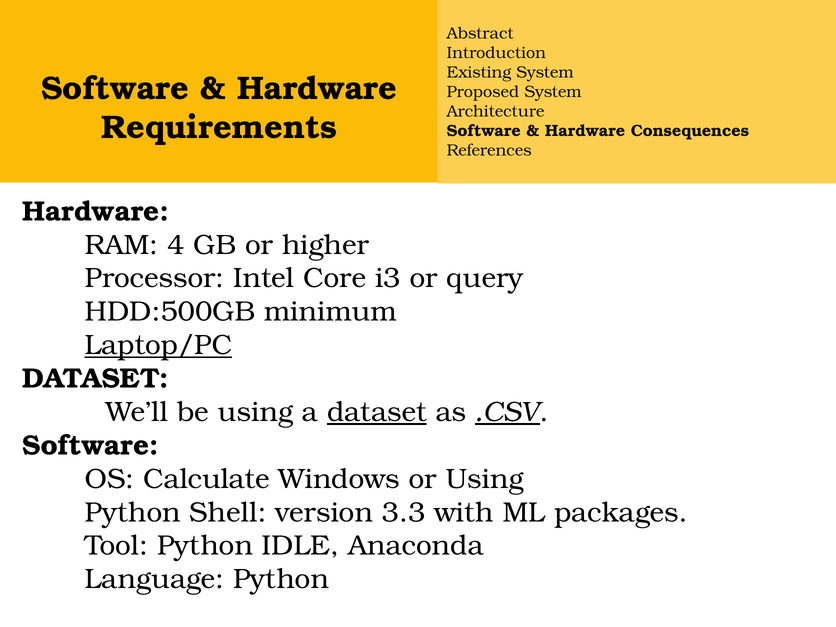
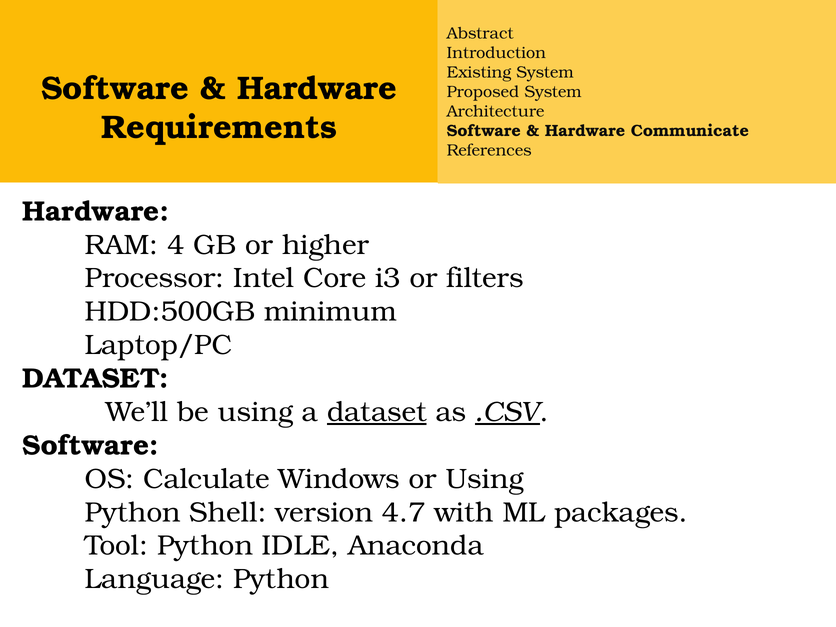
Consequences: Consequences -> Communicate
query: query -> filters
Laptop/PC underline: present -> none
3.3: 3.3 -> 4.7
